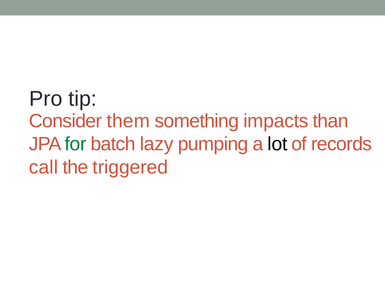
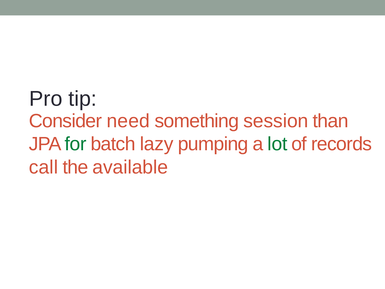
them: them -> need
impacts: impacts -> session
lot colour: black -> green
triggered: triggered -> available
